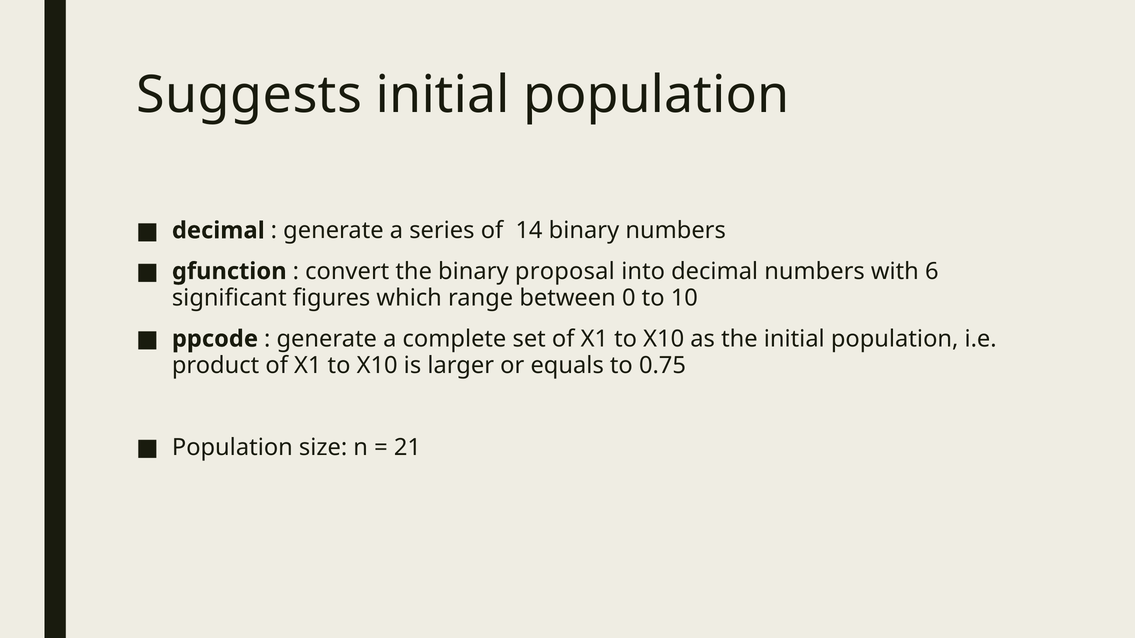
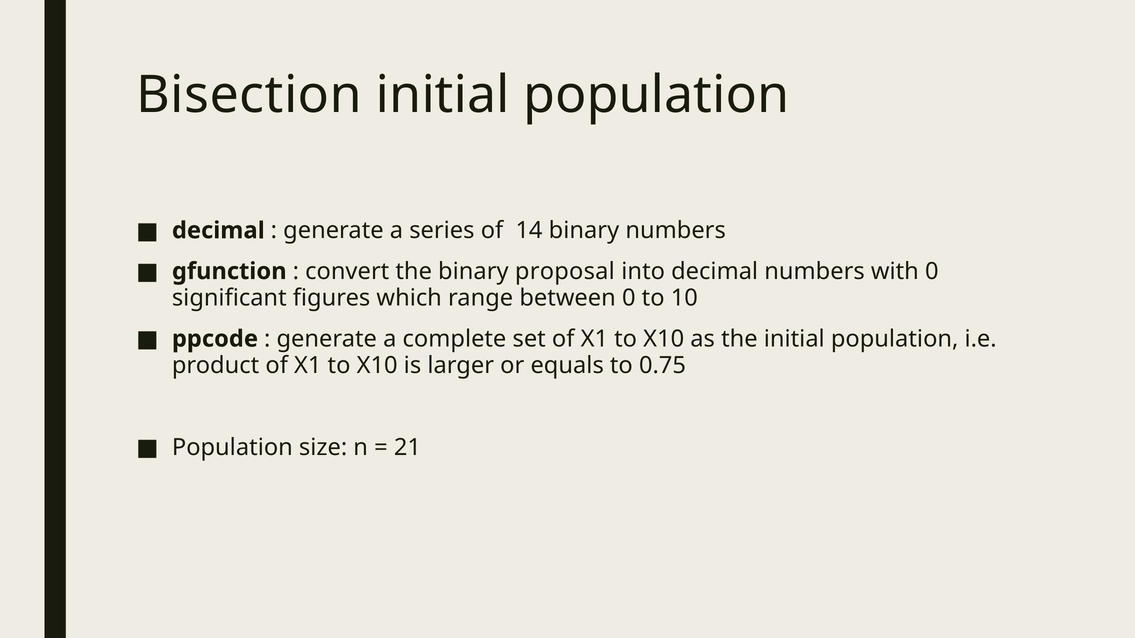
Suggests: Suggests -> Bisection
with 6: 6 -> 0
